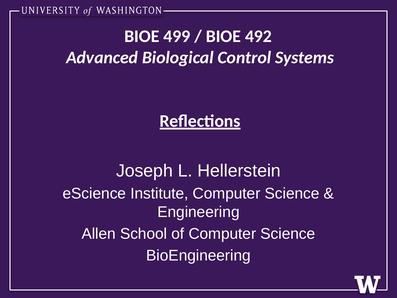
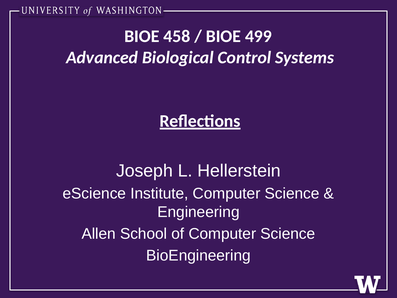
499: 499 -> 458
492: 492 -> 499
